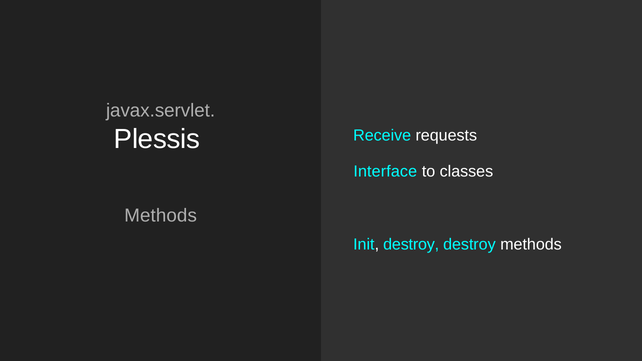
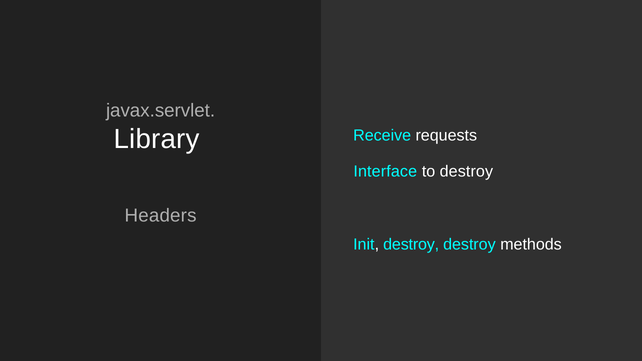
Plessis: Plessis -> Library
to classes: classes -> destroy
Methods at (161, 216): Methods -> Headers
